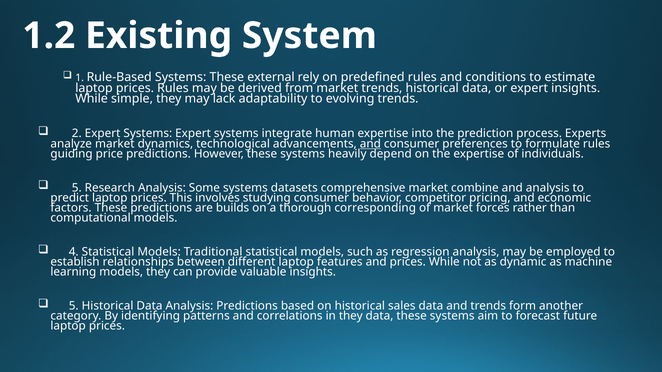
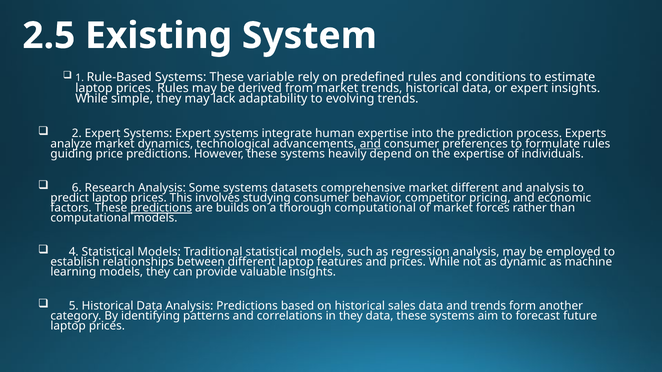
1.2: 1.2 -> 2.5
external: external -> variable
5 at (77, 188): 5 -> 6
market combine: combine -> different
predictions at (161, 208) underline: none -> present
thorough corresponding: corresponding -> computational
